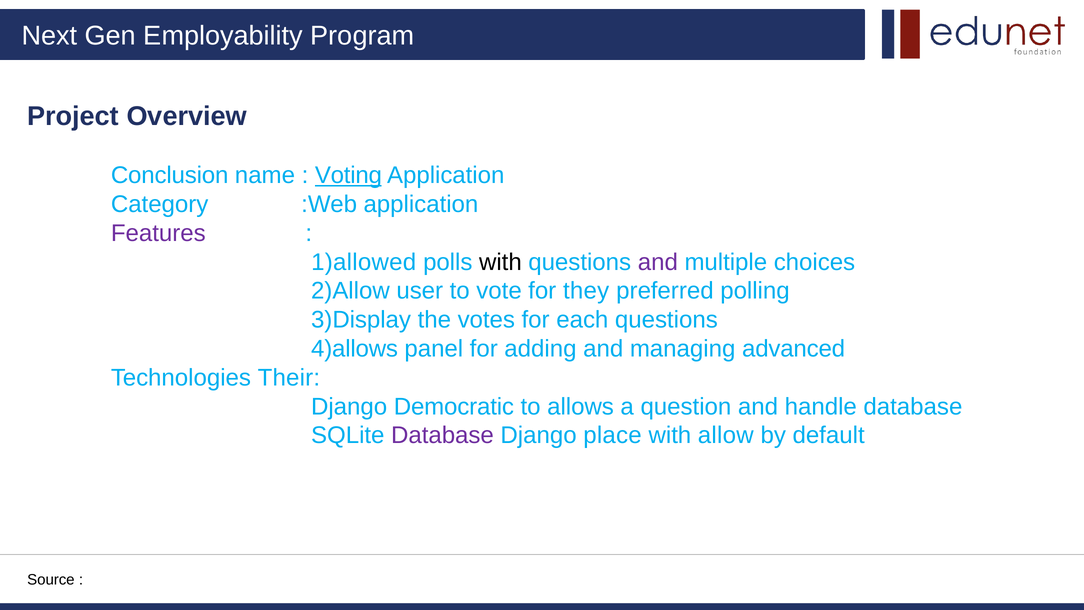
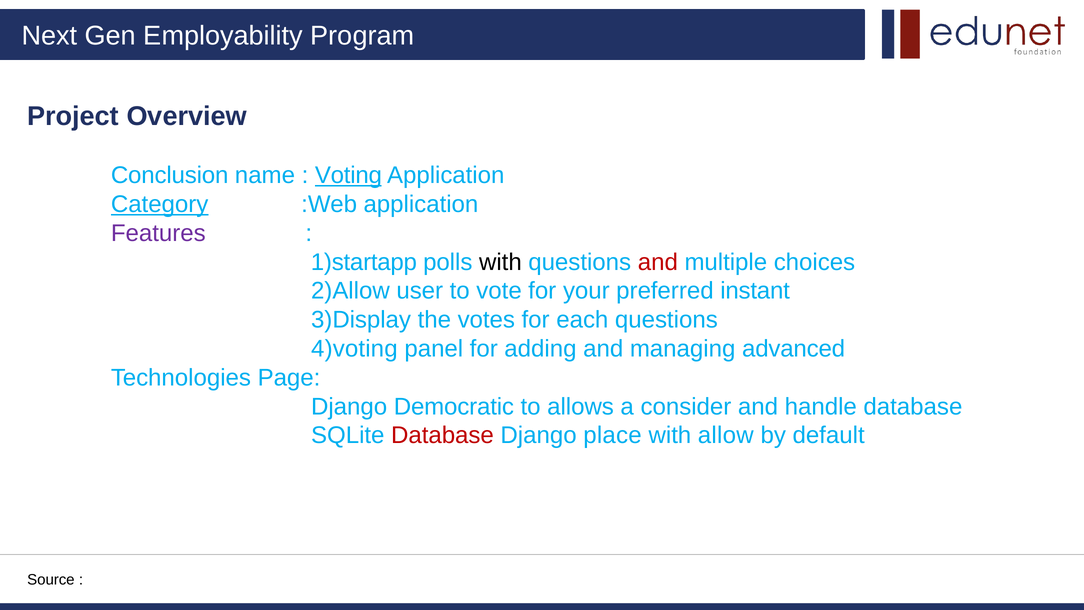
Category underline: none -> present
1)allowed: 1)allowed -> 1)startapp
and at (658, 262) colour: purple -> red
they: they -> your
polling: polling -> instant
4)allows: 4)allows -> 4)voting
Their: Their -> Page
question: question -> consider
Database at (442, 435) colour: purple -> red
